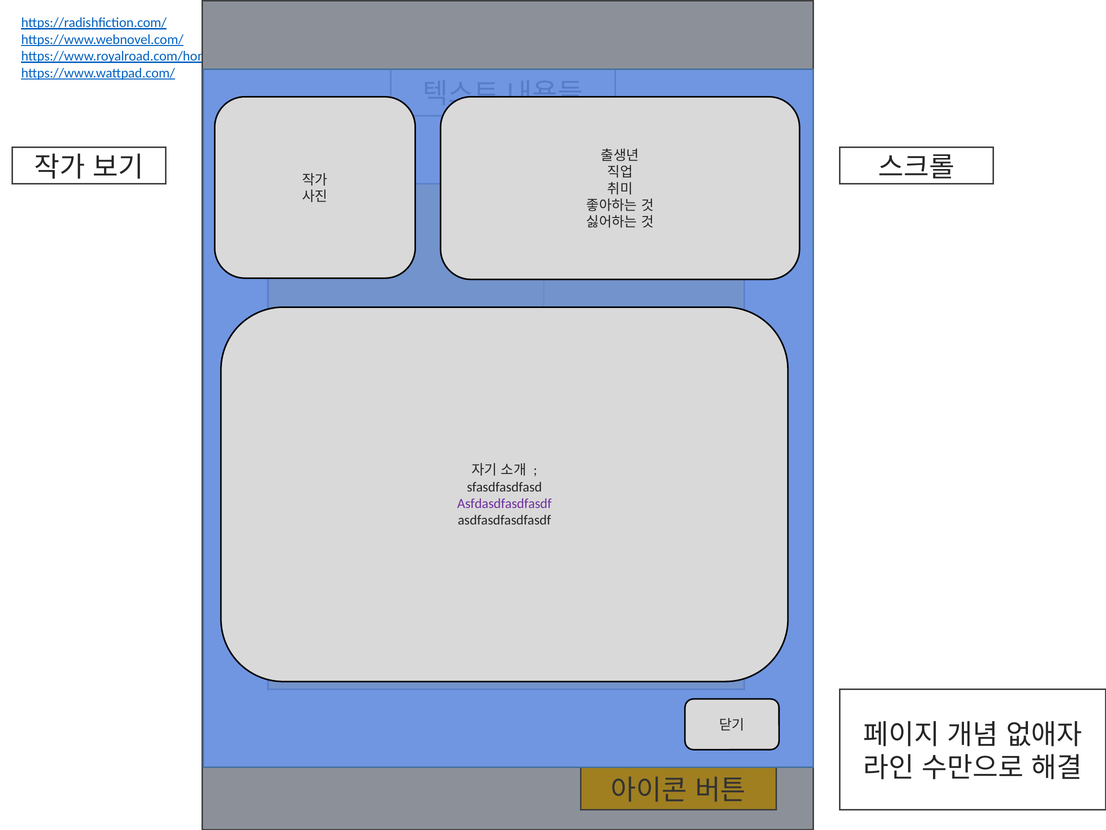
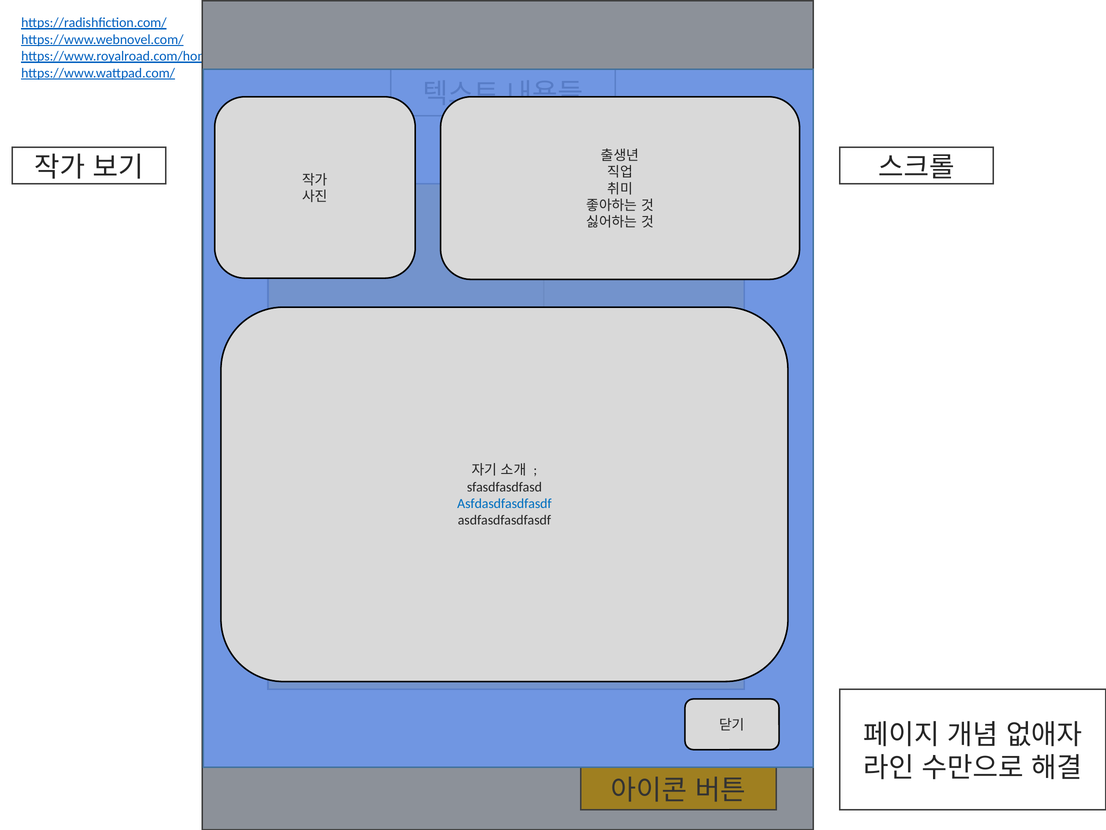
Asfdasdfasdfasdf colour: purple -> blue
